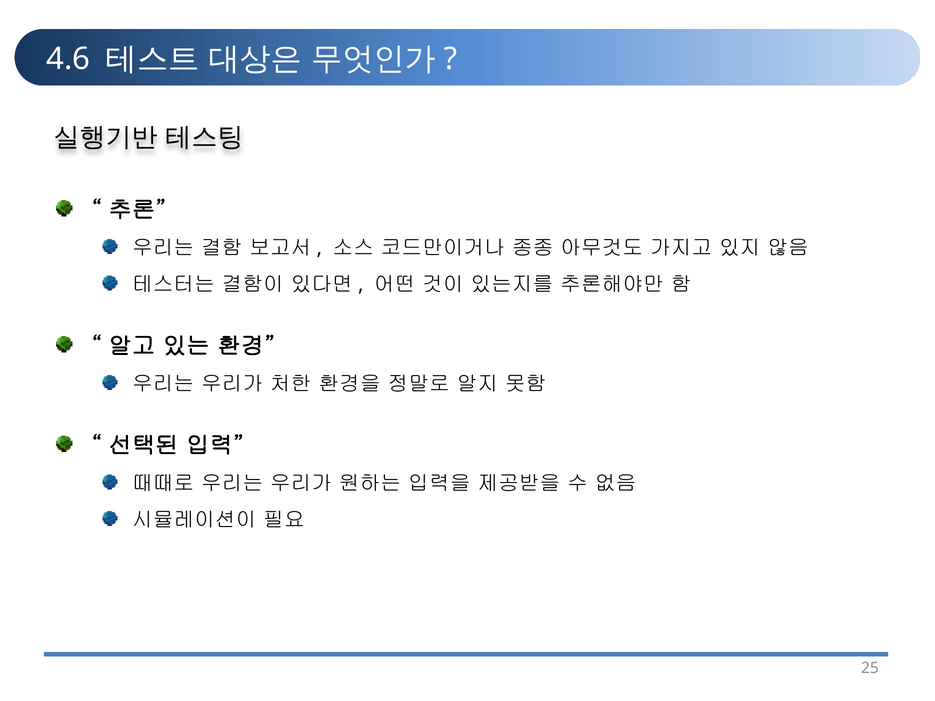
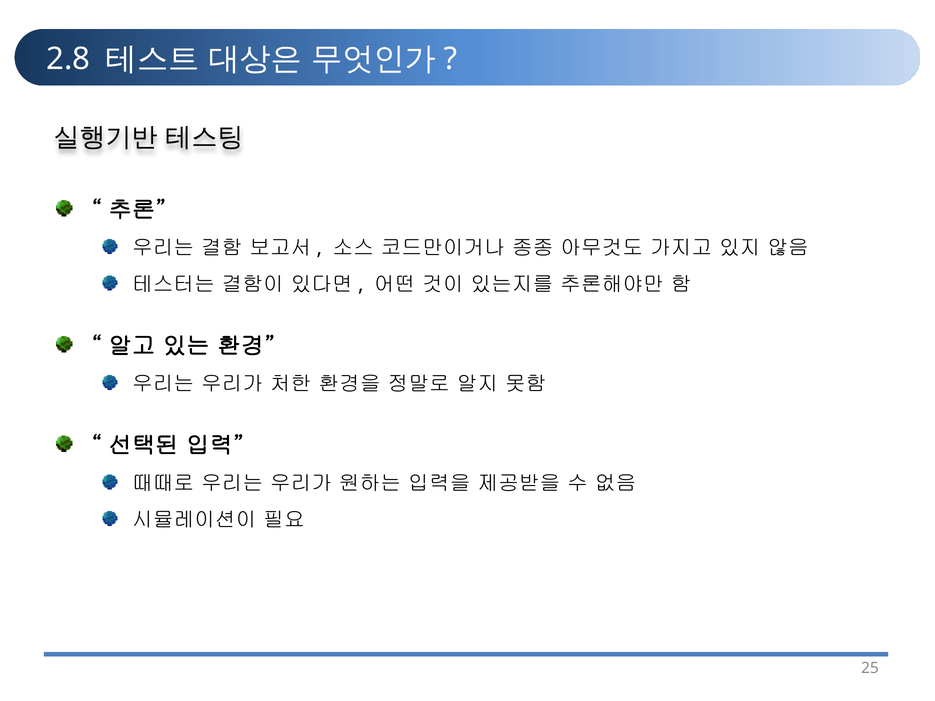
4.6: 4.6 -> 2.8
